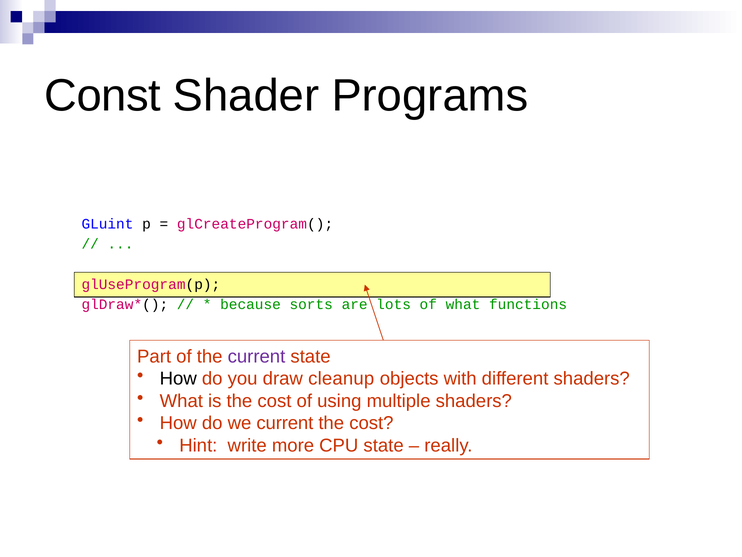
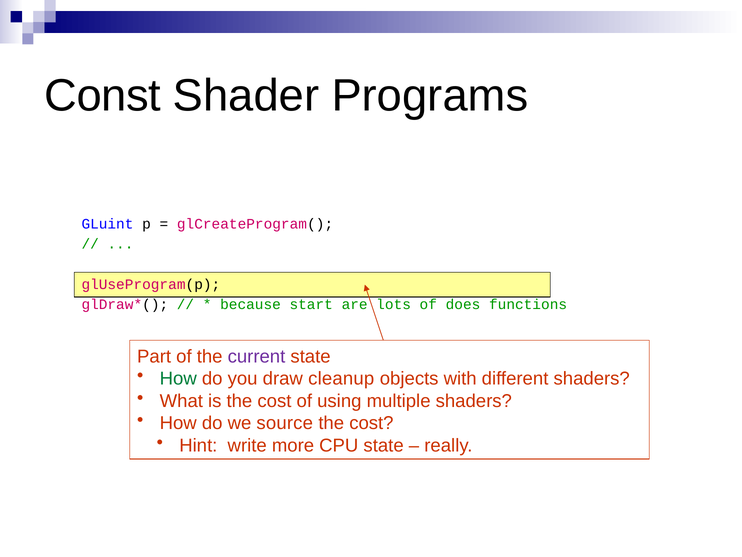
sorts: sorts -> start
of what: what -> does
How at (178, 378) colour: black -> green
we current: current -> source
